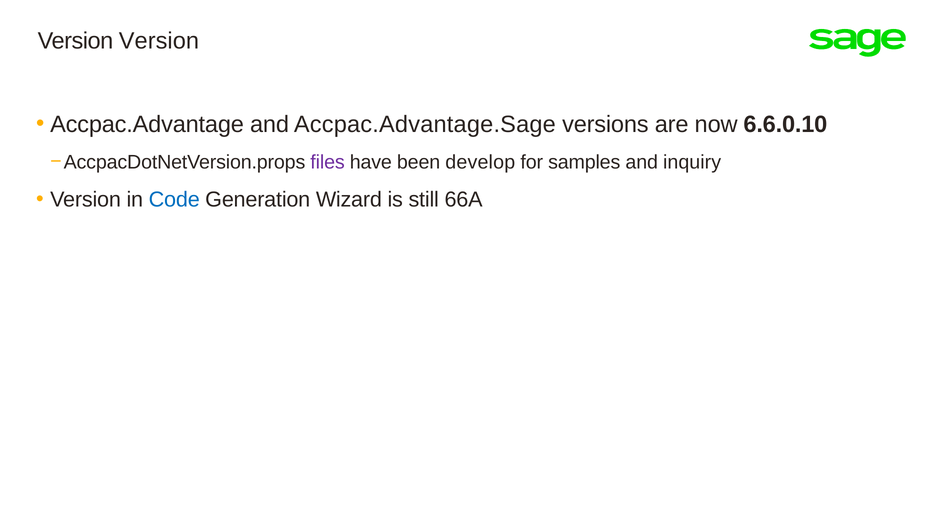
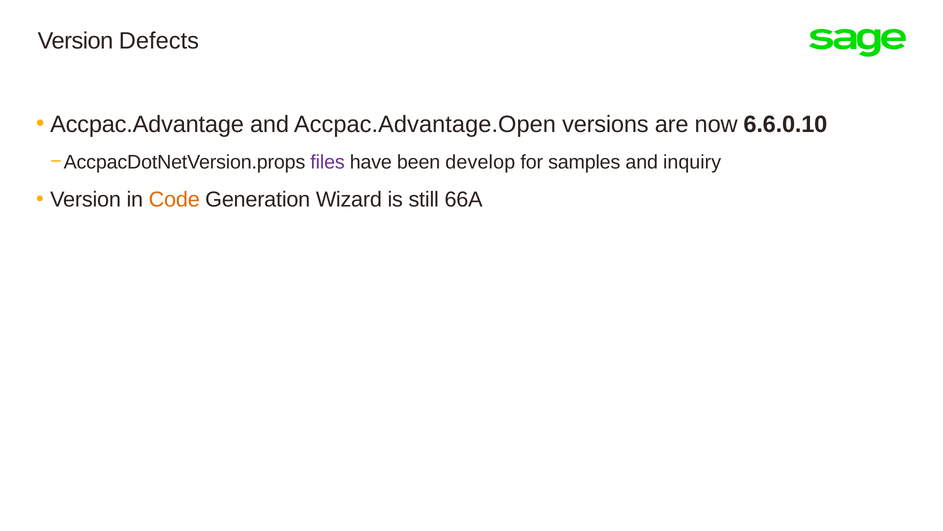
Version Version: Version -> Defects
Accpac.Advantage.Sage: Accpac.Advantage.Sage -> Accpac.Advantage.Open
Code colour: blue -> orange
